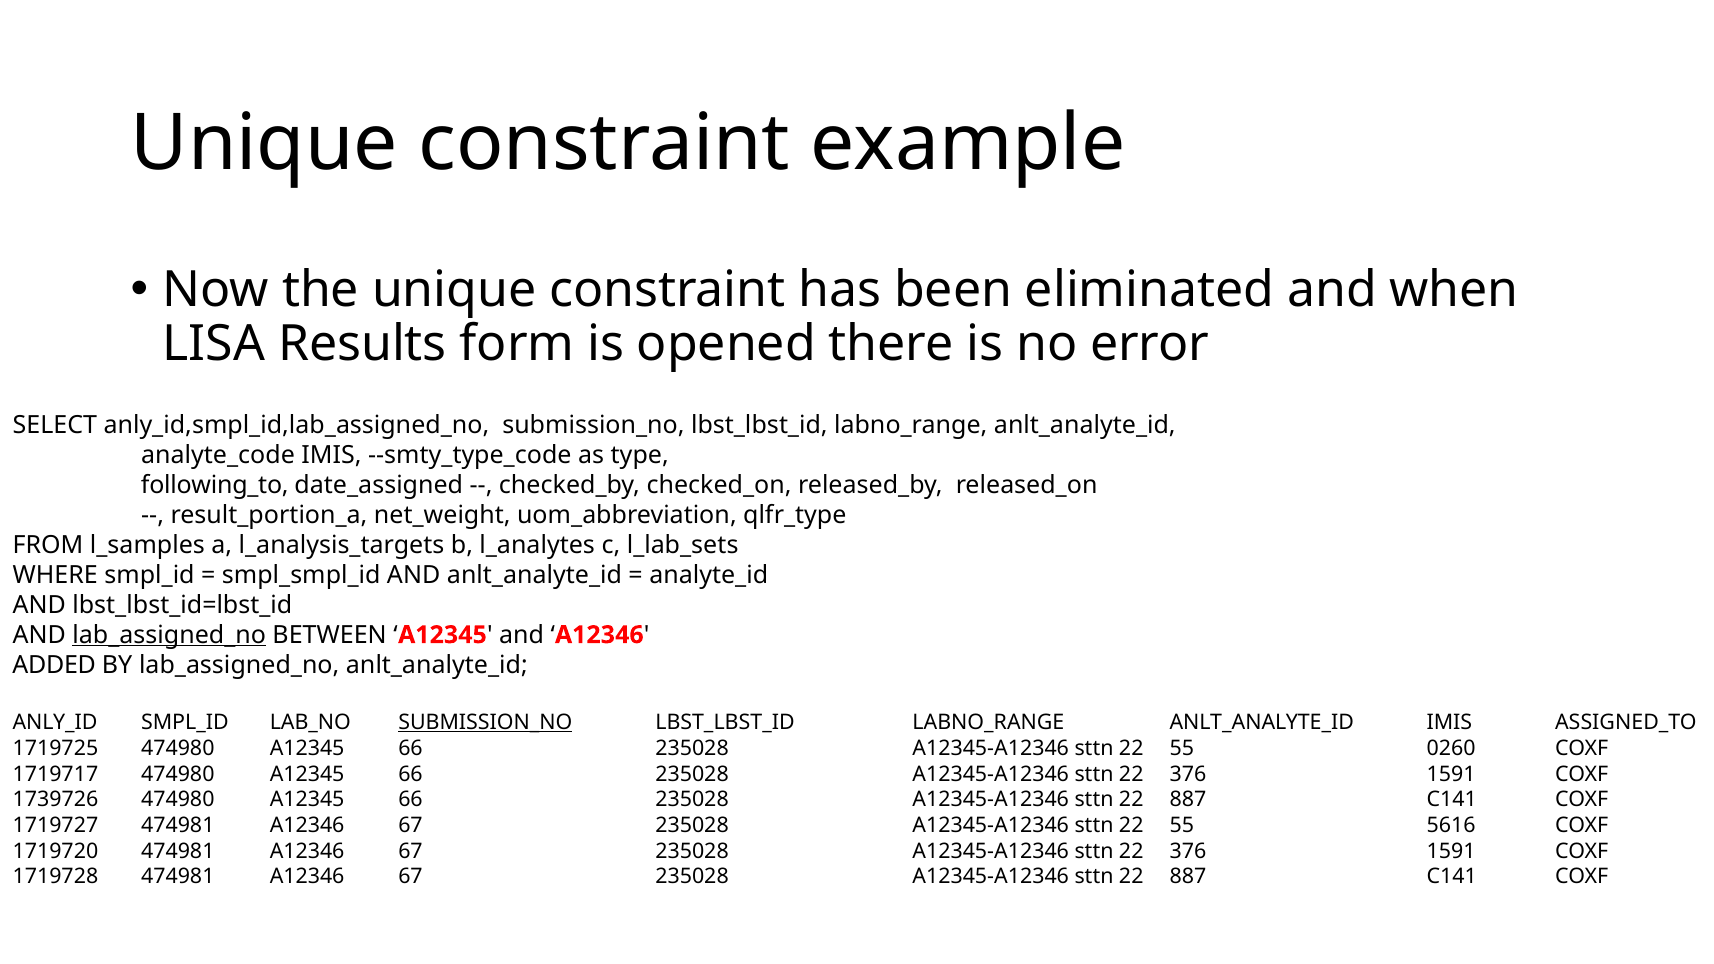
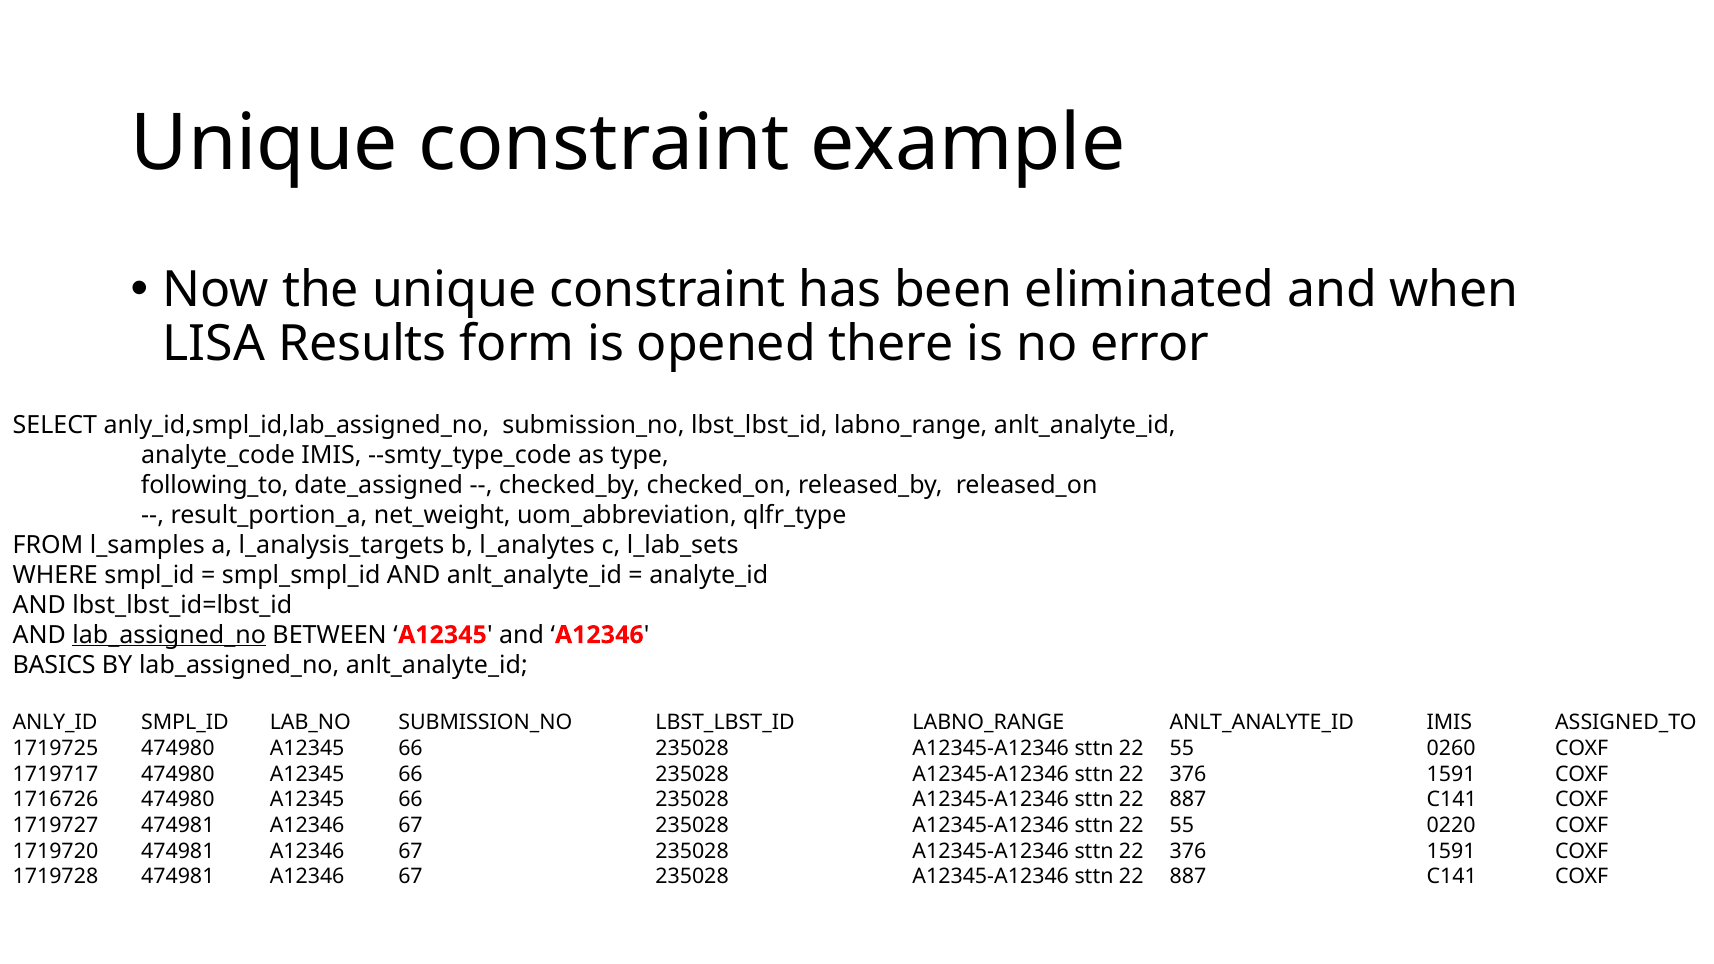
ADDED: ADDED -> BASICS
SUBMISSION_NO at (485, 723) underline: present -> none
1739726: 1739726 -> 1716726
5616: 5616 -> 0220
